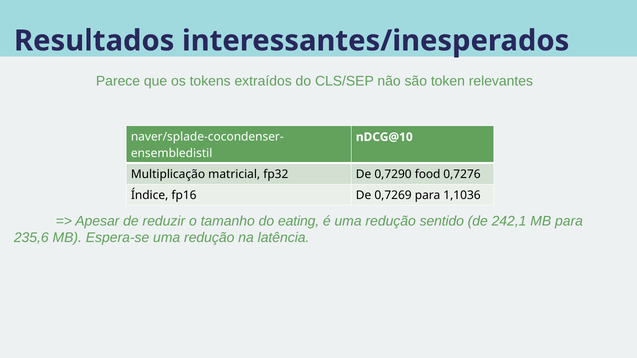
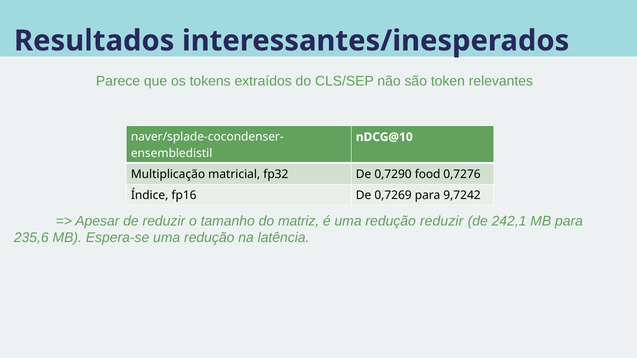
1,1036: 1,1036 -> 9,7242
eating: eating -> matriz
redução sentido: sentido -> reduzir
